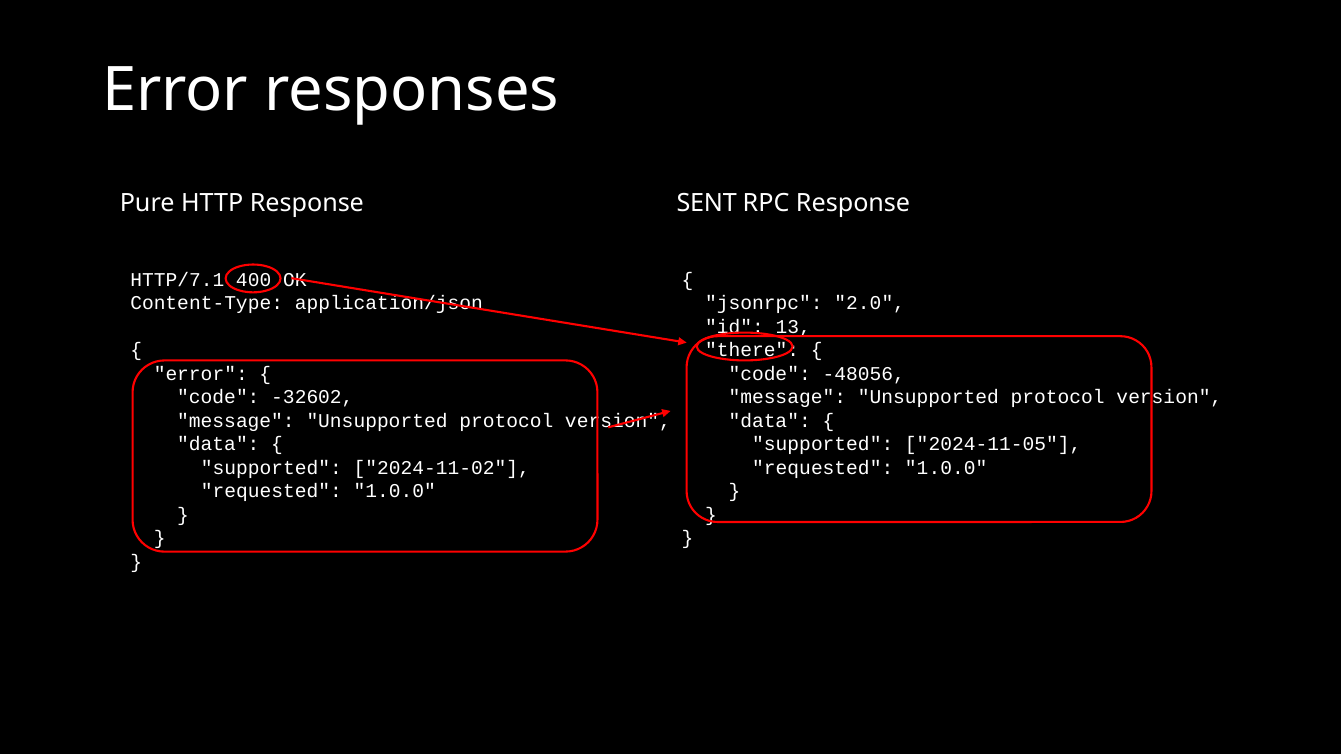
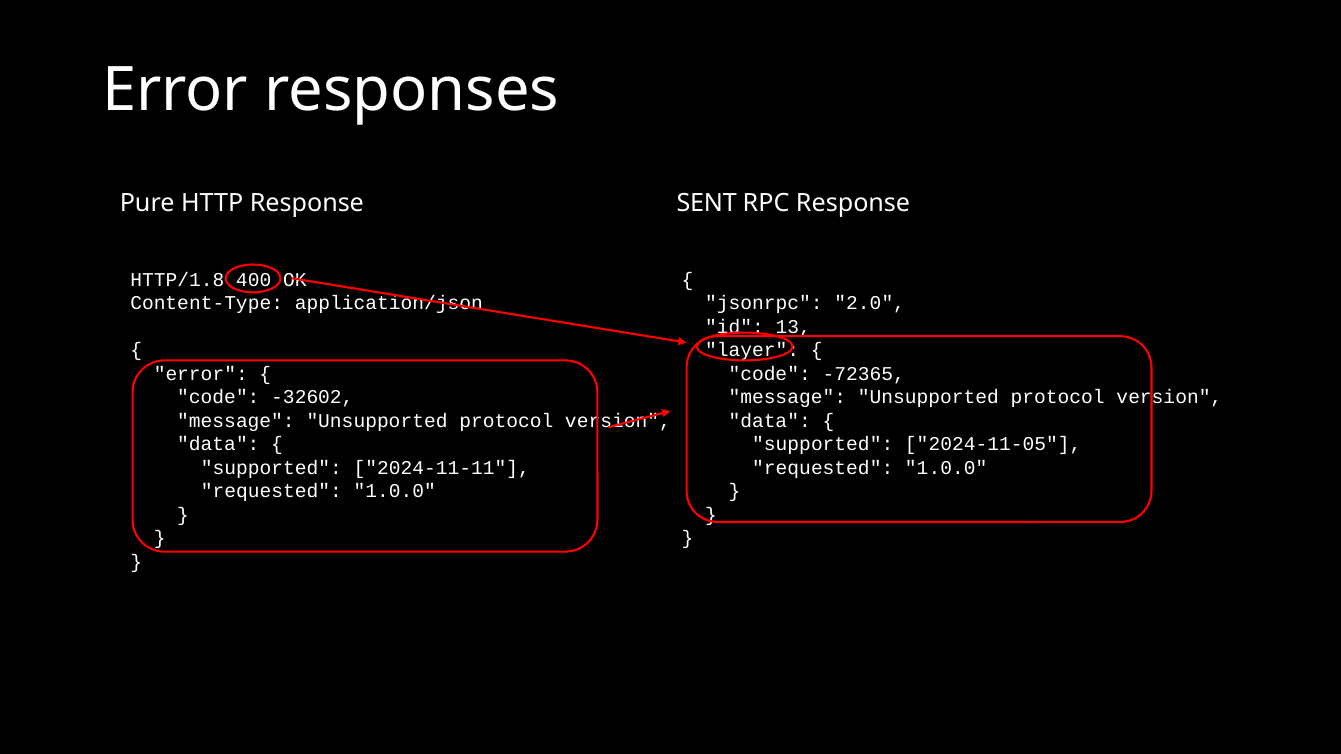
HTTP/7.1: HTTP/7.1 -> HTTP/1.8
there: there -> layer
-48056: -48056 -> -72365
2024-11-02: 2024-11-02 -> 2024-11-11
